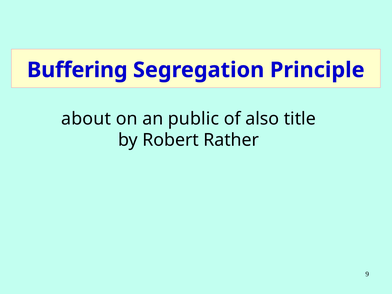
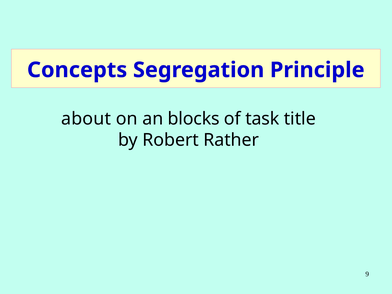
Buffering: Buffering -> Concepts
public: public -> blocks
also: also -> task
